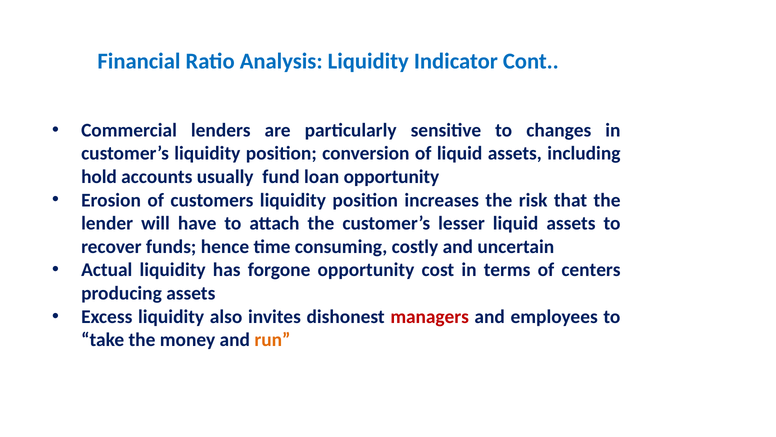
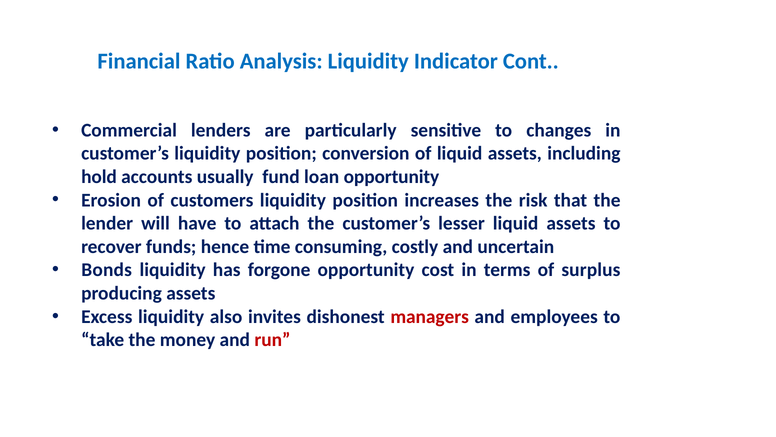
Actual: Actual -> Bonds
centers: centers -> surplus
run colour: orange -> red
